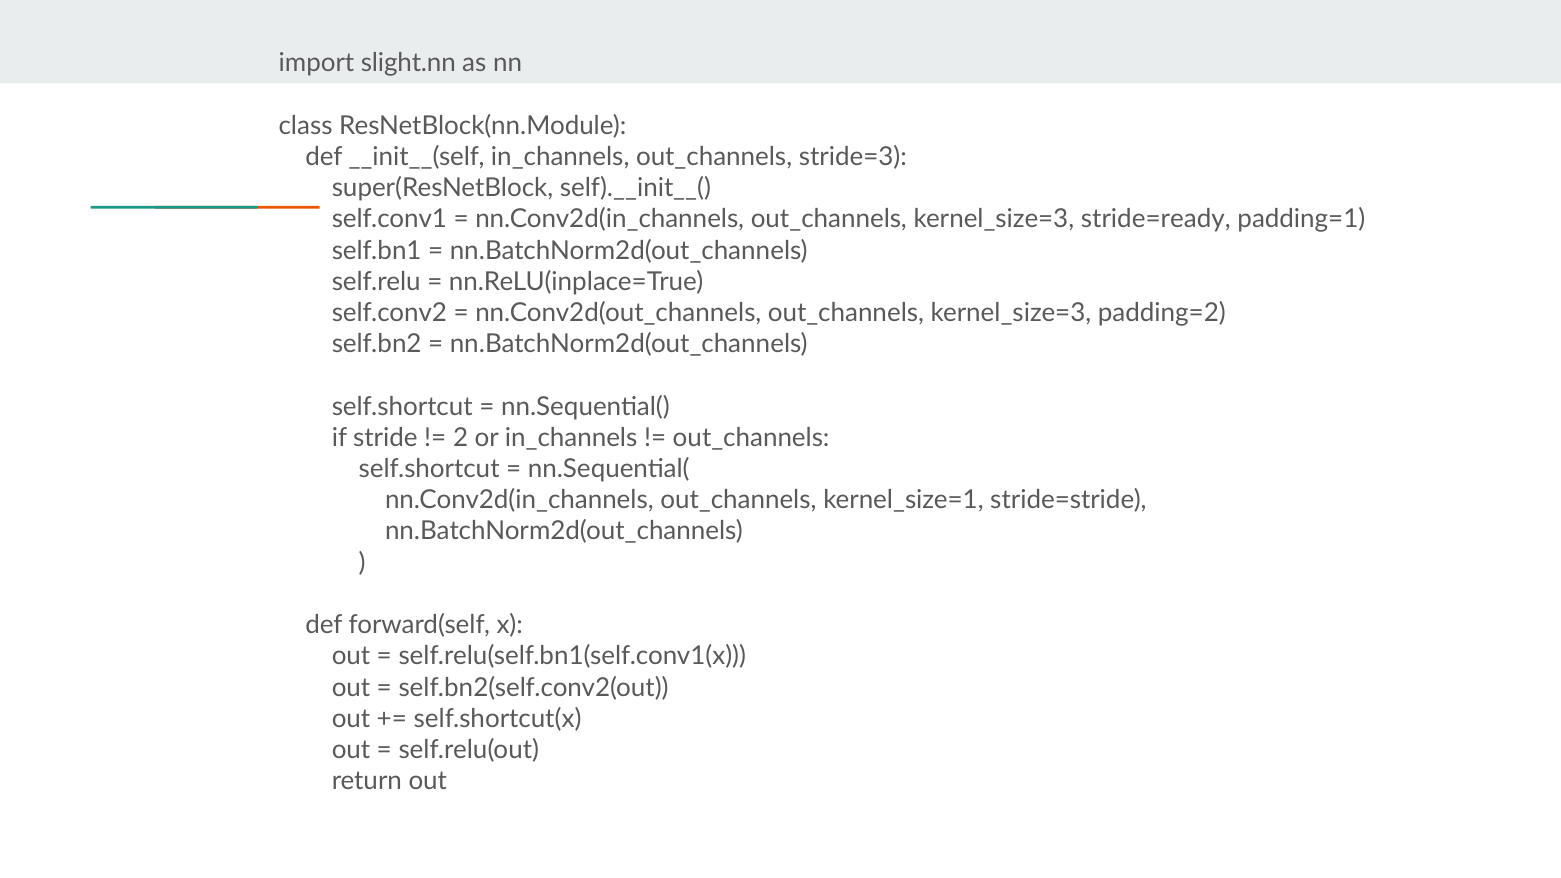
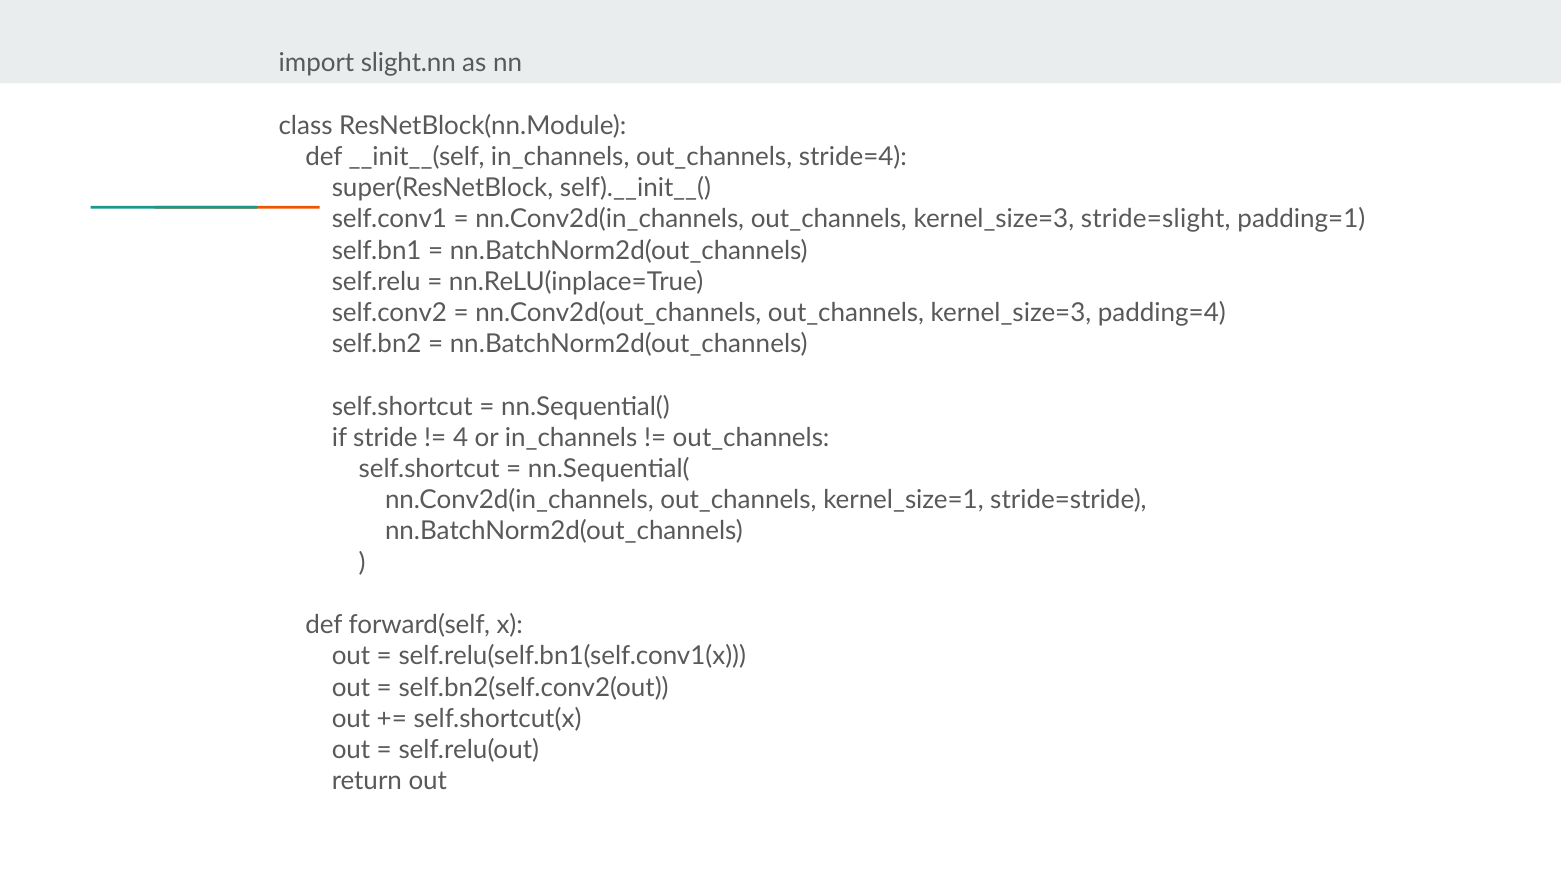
stride=3: stride=3 -> stride=4
stride=ready: stride=ready -> stride=slight
padding=2: padding=2 -> padding=4
2: 2 -> 4
